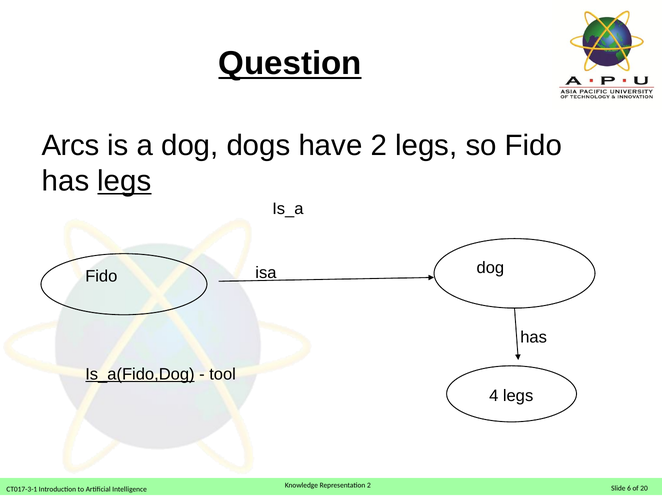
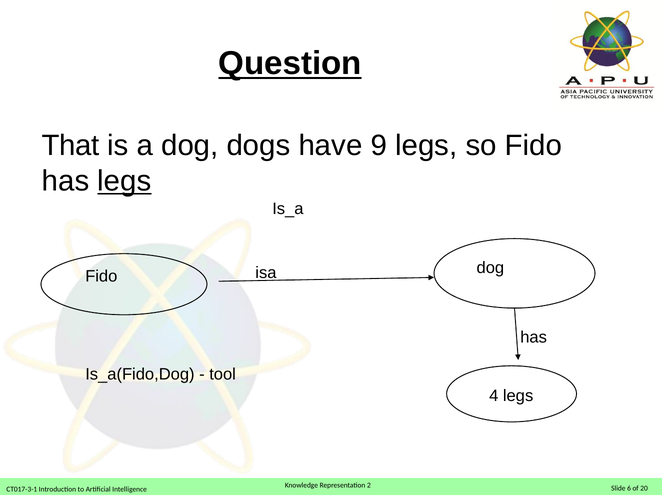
Arcs: Arcs -> That
have 2: 2 -> 9
Is_a(Fido,Dog underline: present -> none
